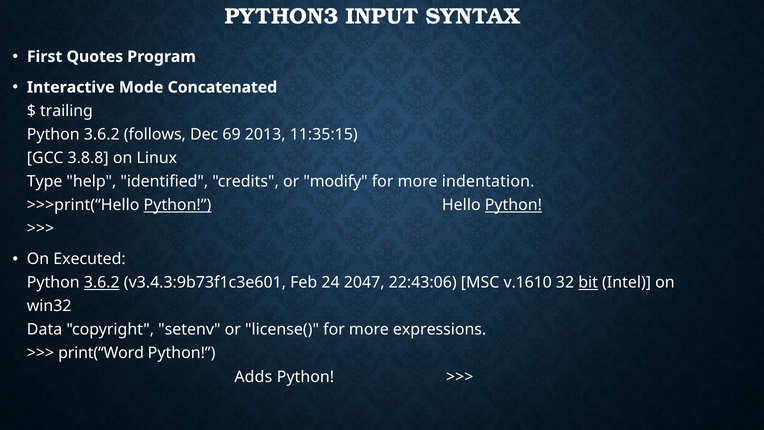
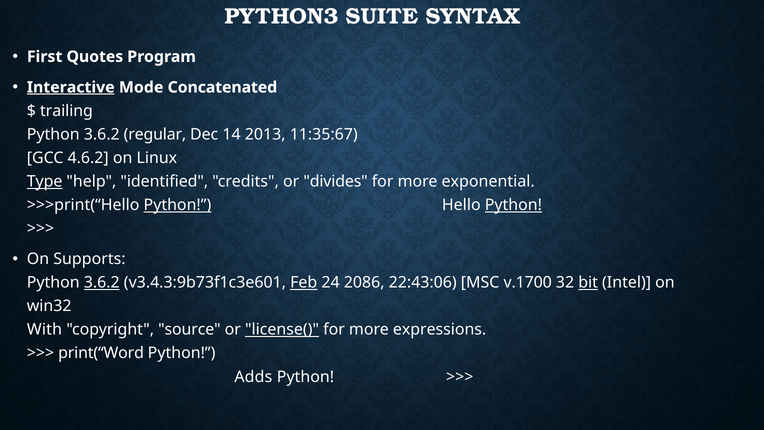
INPUT: INPUT -> SUITE
Interactive underline: none -> present
follows: follows -> regular
69: 69 -> 14
11:35:15: 11:35:15 -> 11:35:67
3.8.8: 3.8.8 -> 4.6.2
Type underline: none -> present
modify: modify -> divides
indentation: indentation -> exponential
Executed: Executed -> Supports
Feb underline: none -> present
2047: 2047 -> 2086
v.1610: v.1610 -> v.1700
Data: Data -> With
setenv: setenv -> source
license( underline: none -> present
